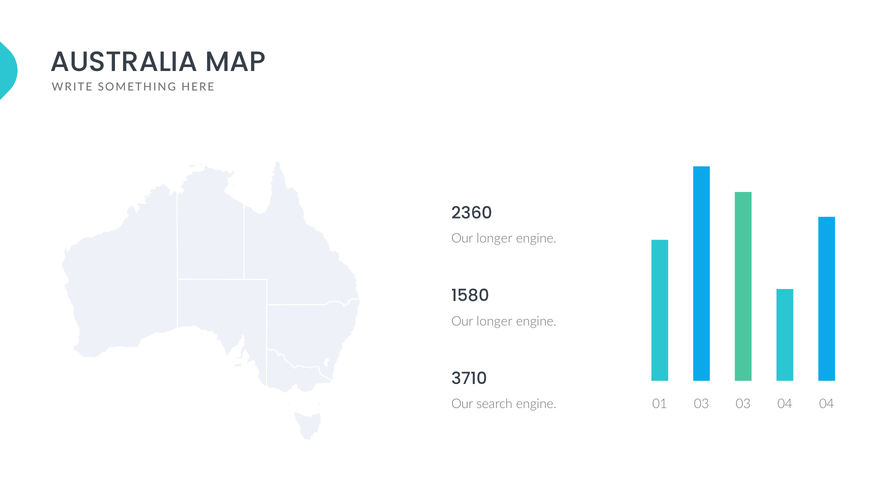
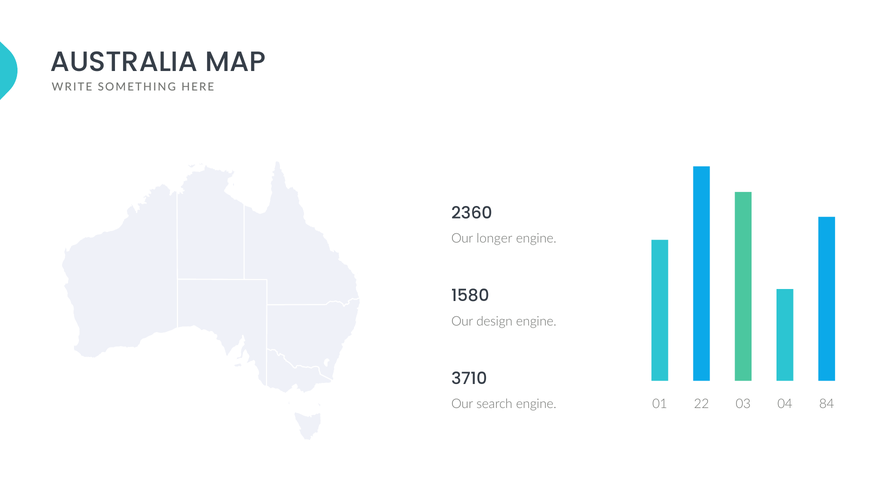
longer at (494, 321): longer -> design
01 03: 03 -> 22
04 04: 04 -> 84
